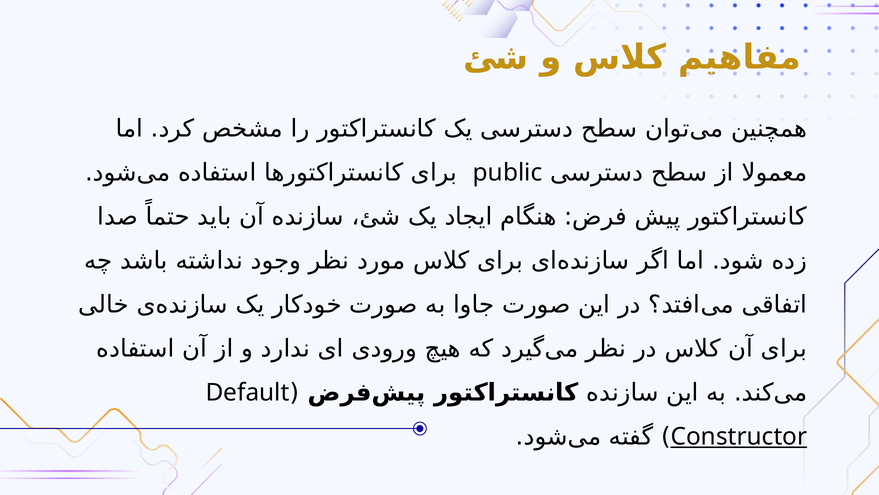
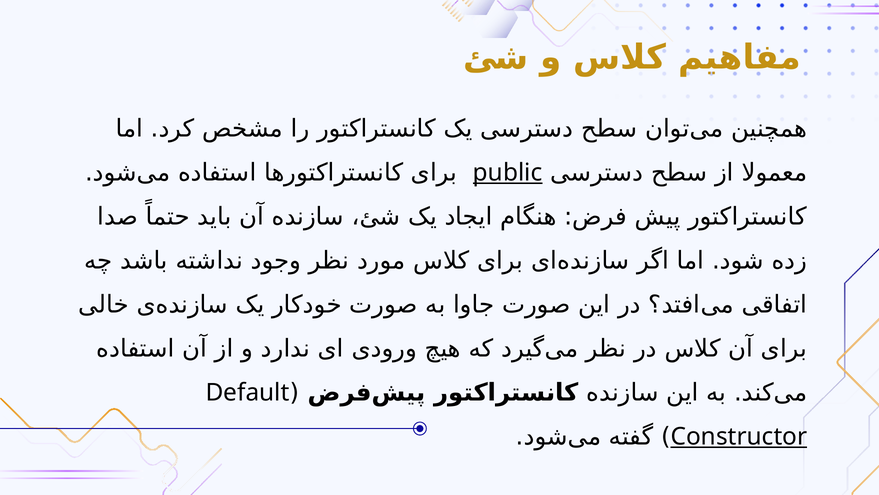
public underline: none -> present
